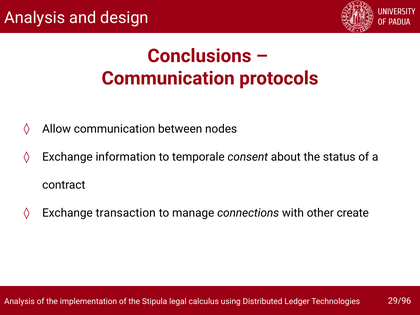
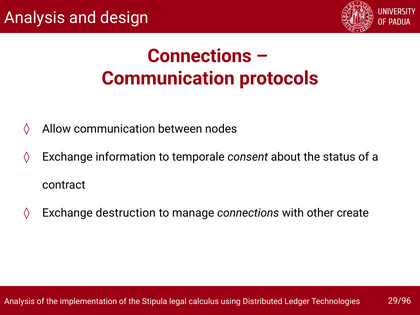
Conclusions at (199, 56): Conclusions -> Connections
transaction: transaction -> destruction
